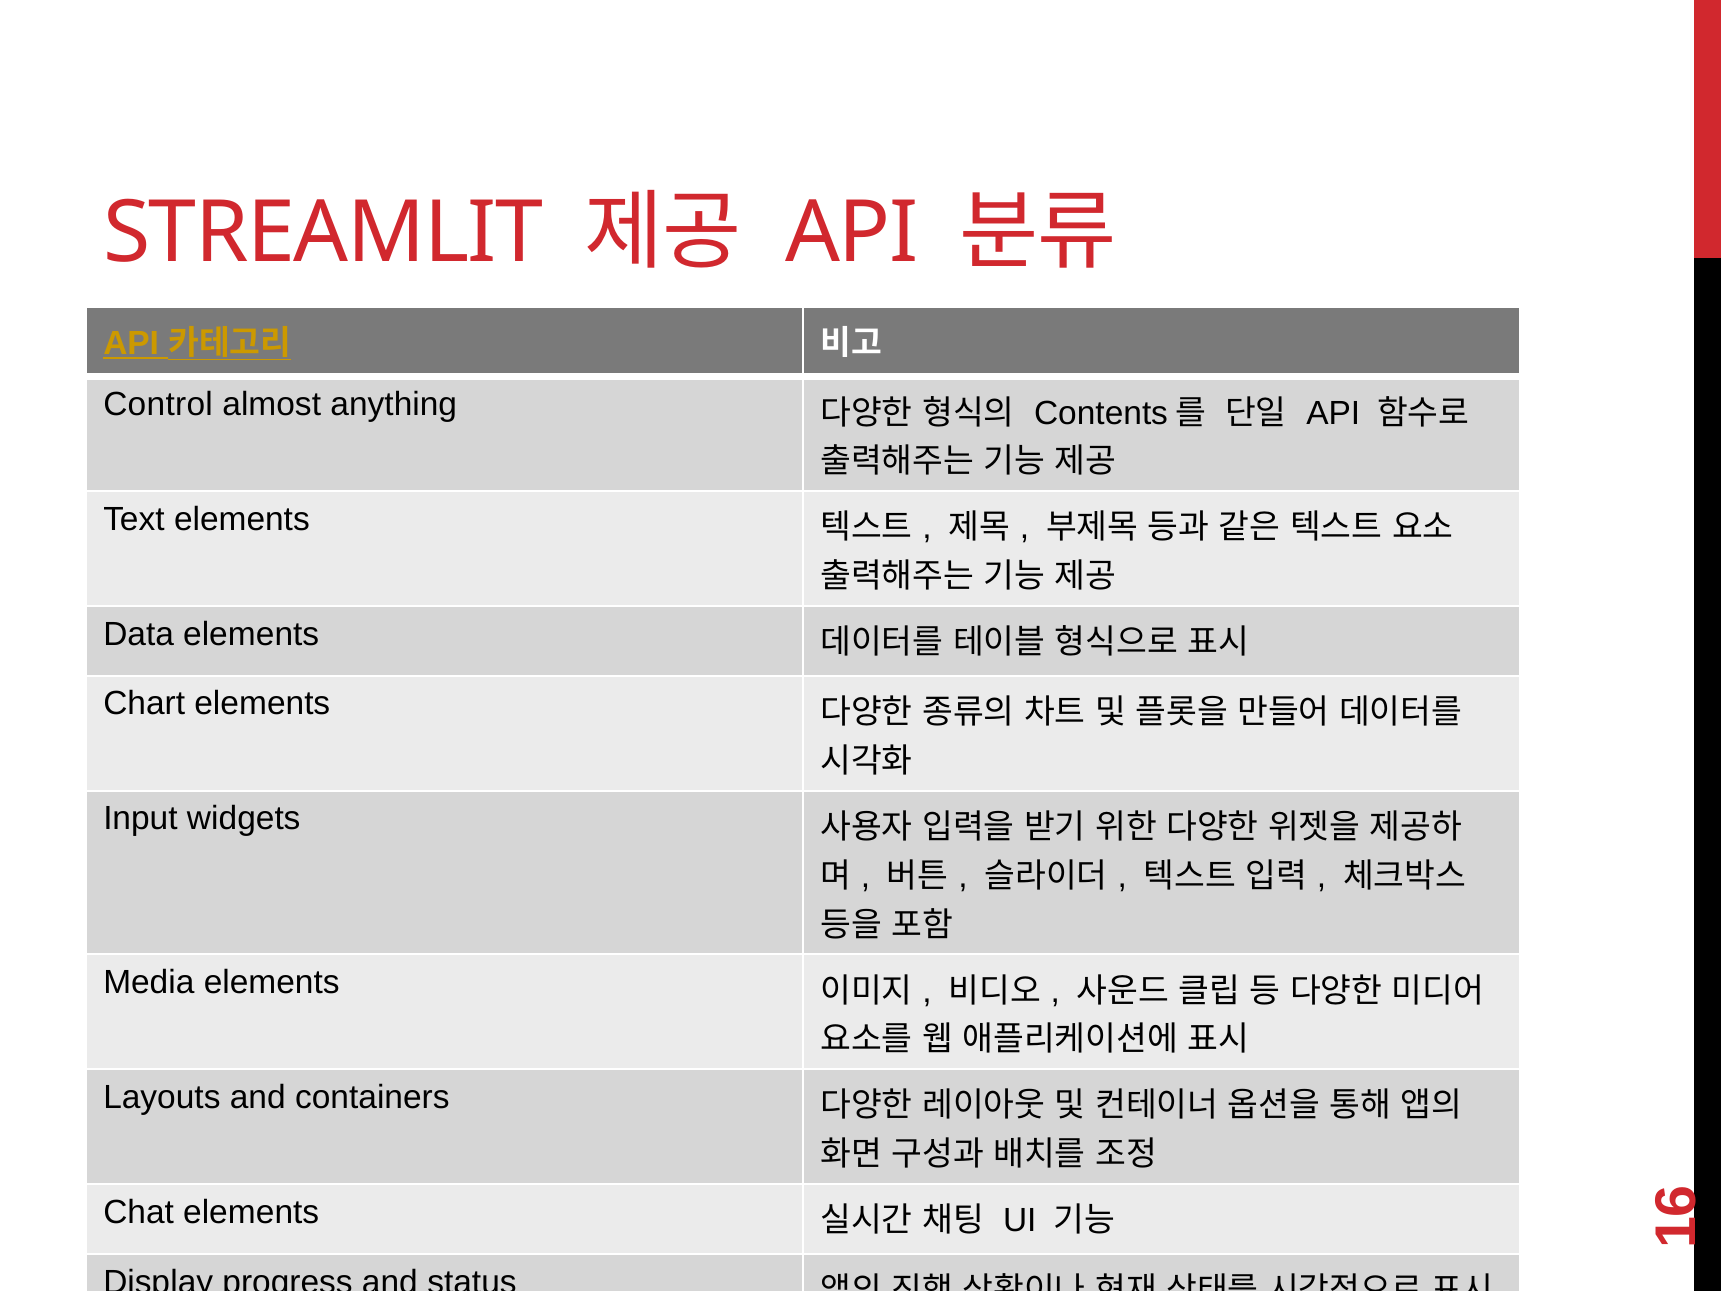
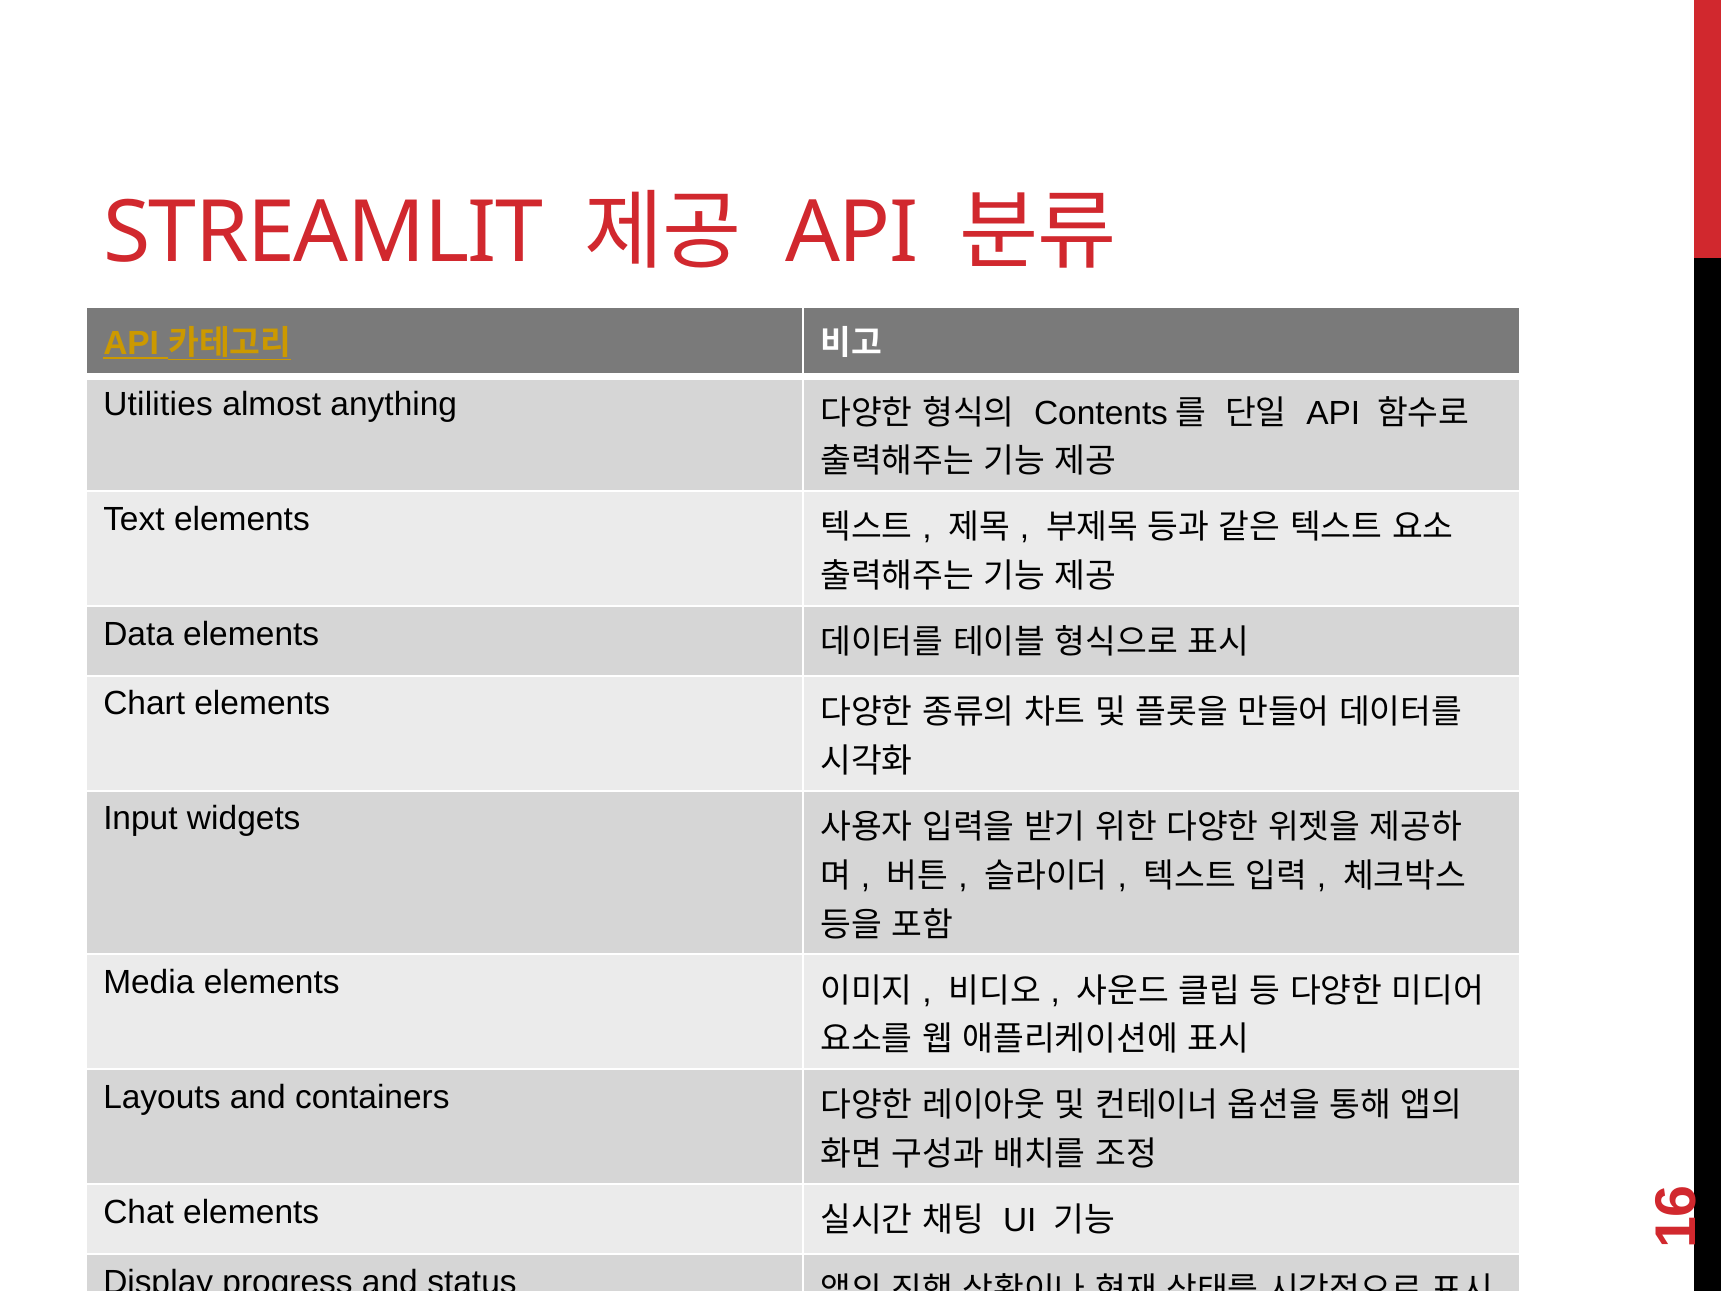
Control: Control -> Utilities
